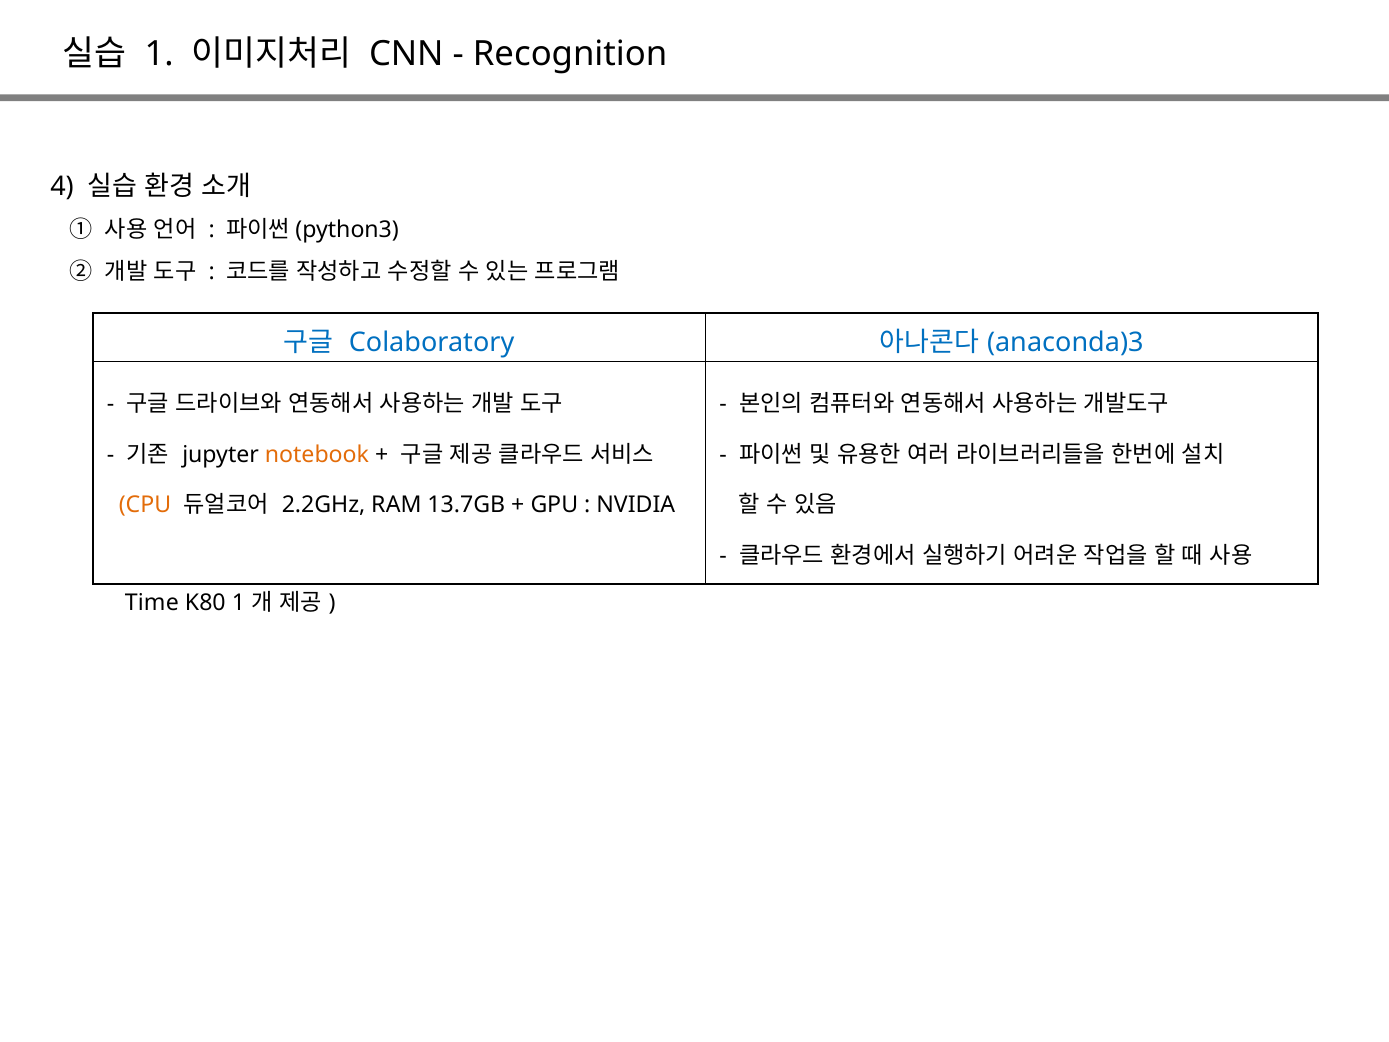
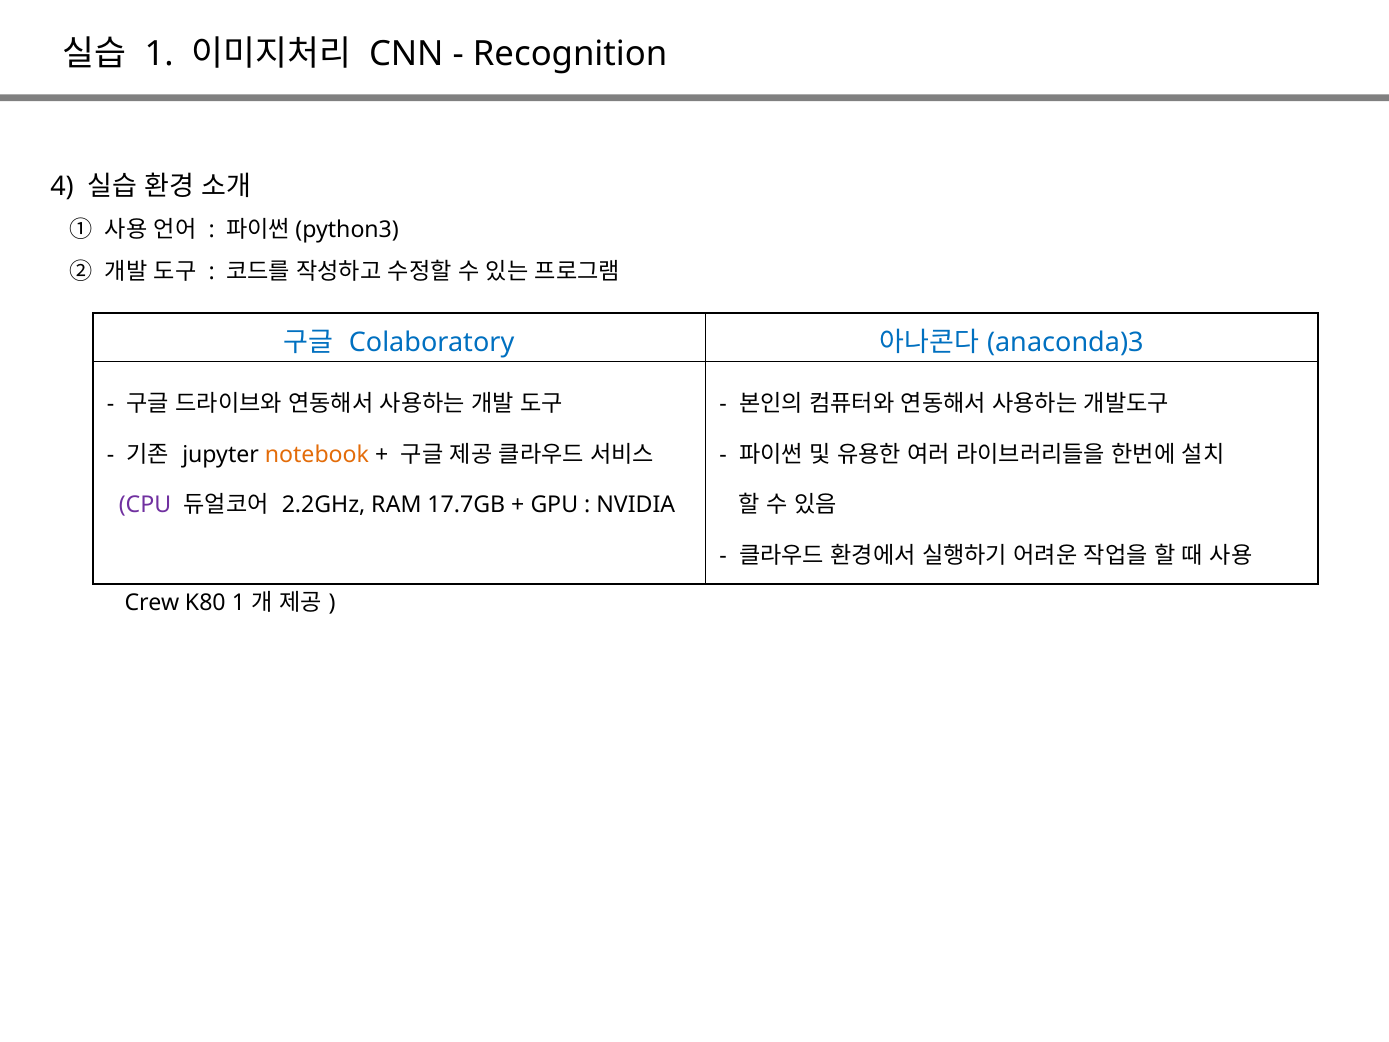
CPU colour: orange -> purple
13.7GB: 13.7GB -> 17.7GB
Time: Time -> Crew
